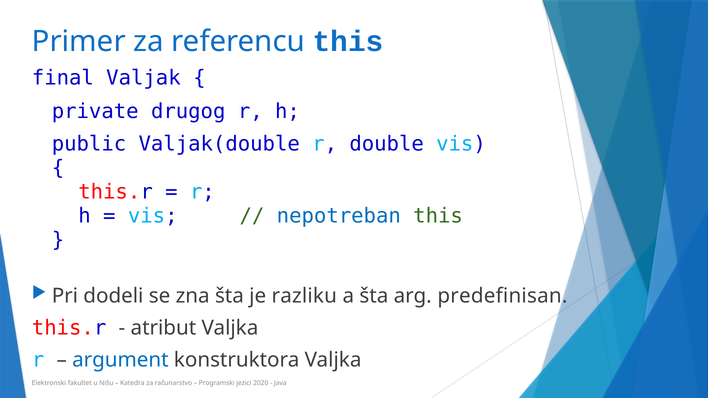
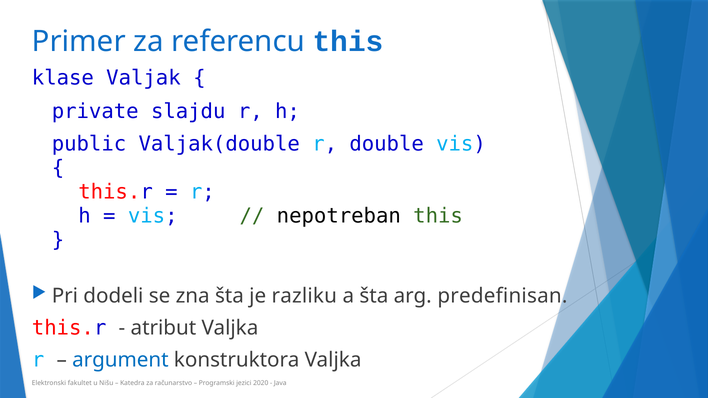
final: final -> klase
drugog: drugog -> slajdu
nepotreban colour: blue -> black
